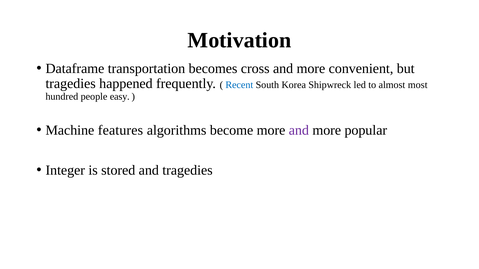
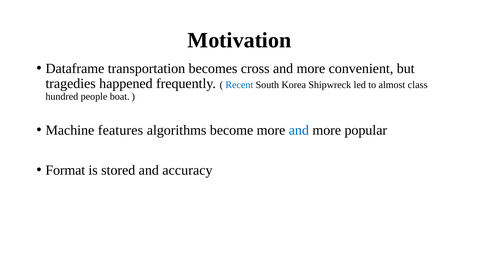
most: most -> class
easy: easy -> boat
and at (299, 130) colour: purple -> blue
Integer: Integer -> Format
and tragedies: tragedies -> accuracy
